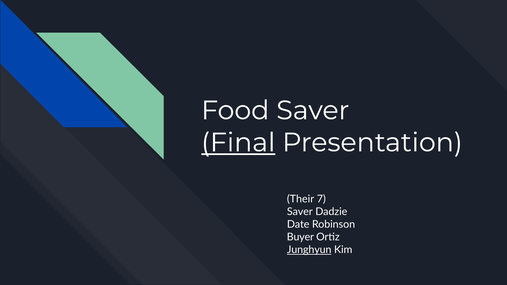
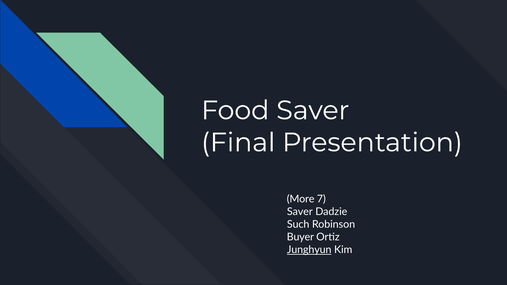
Final underline: present -> none
Their: Their -> More
Date: Date -> Such
